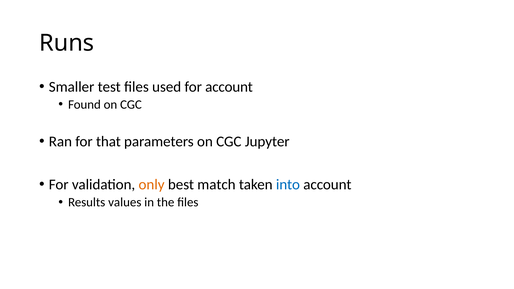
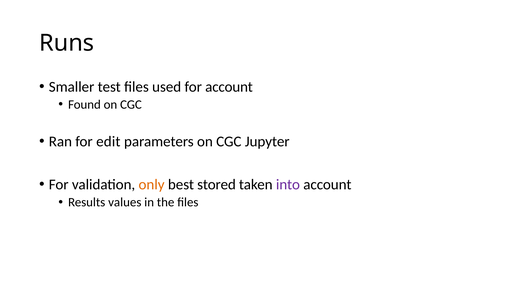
that: that -> edit
match: match -> stored
into colour: blue -> purple
